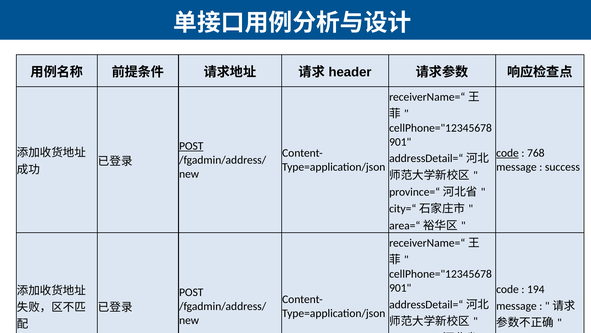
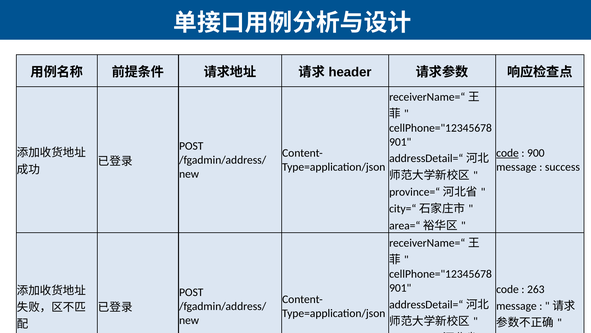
POST at (191, 146) underline: present -> none
768: 768 -> 900
194: 194 -> 263
